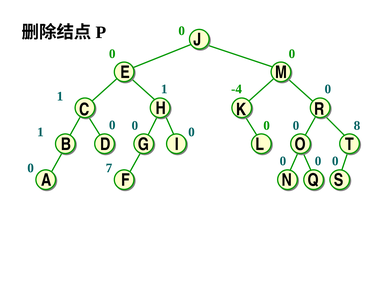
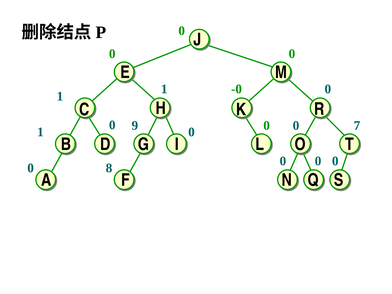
-4: -4 -> -0
8: 8 -> 7
0 at (135, 126): 0 -> 9
7: 7 -> 8
